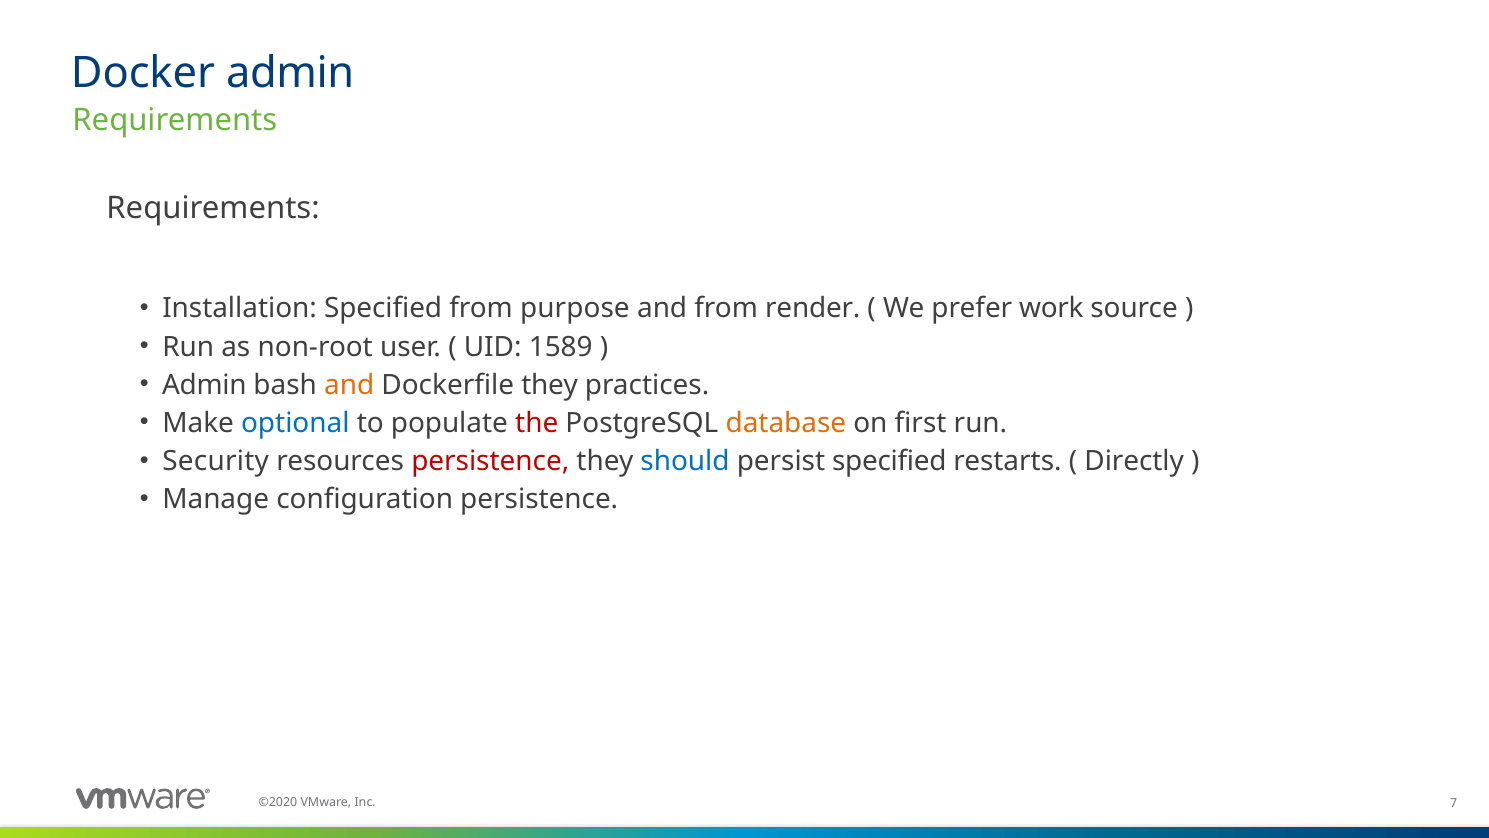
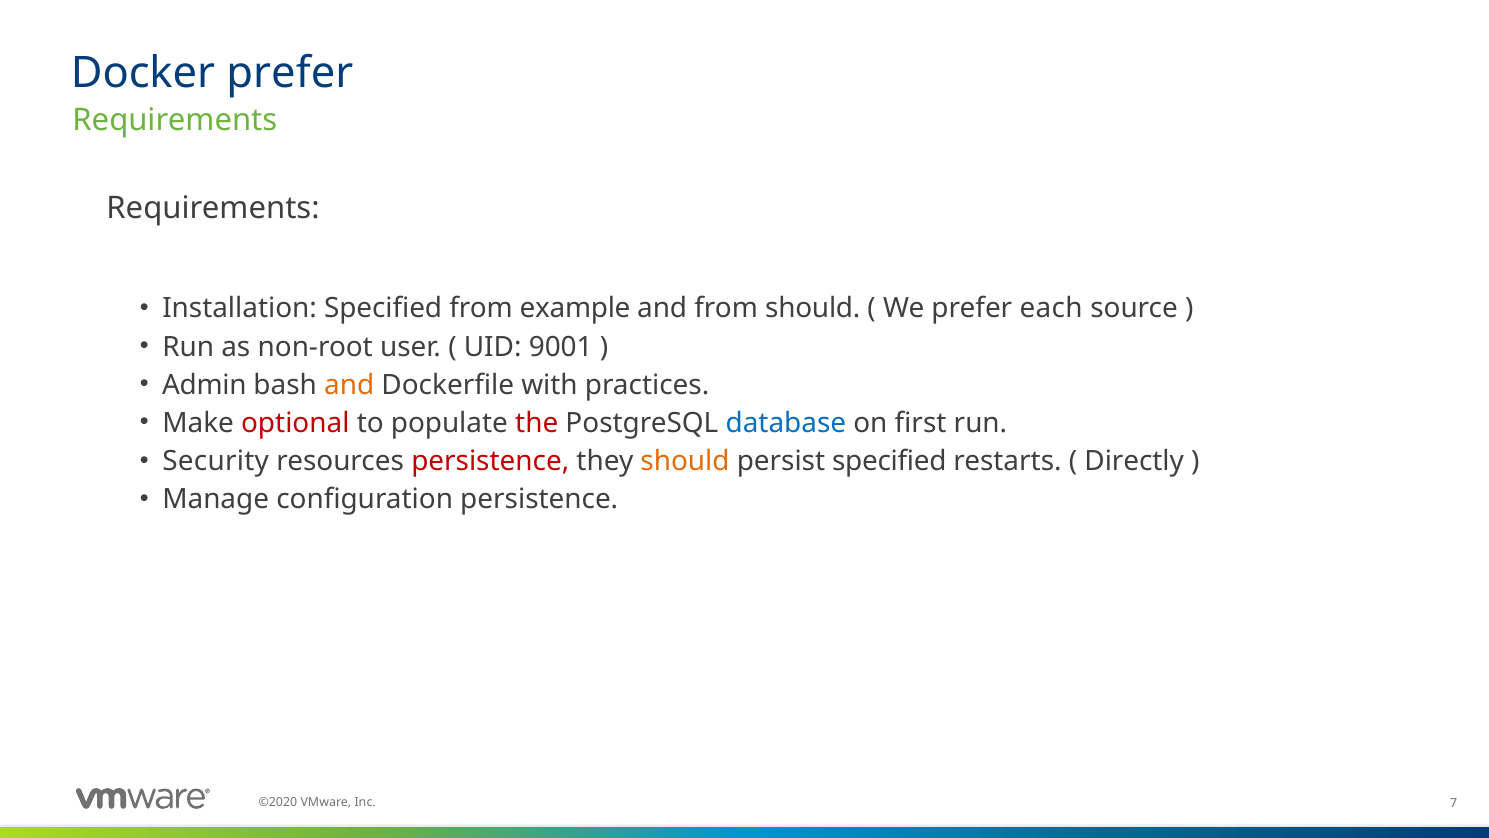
Docker admin: admin -> prefer
purpose: purpose -> example
from render: render -> should
work: work -> each
1589: 1589 -> 9001
Dockerfile they: they -> with
optional colour: blue -> red
database colour: orange -> blue
should at (685, 461) colour: blue -> orange
